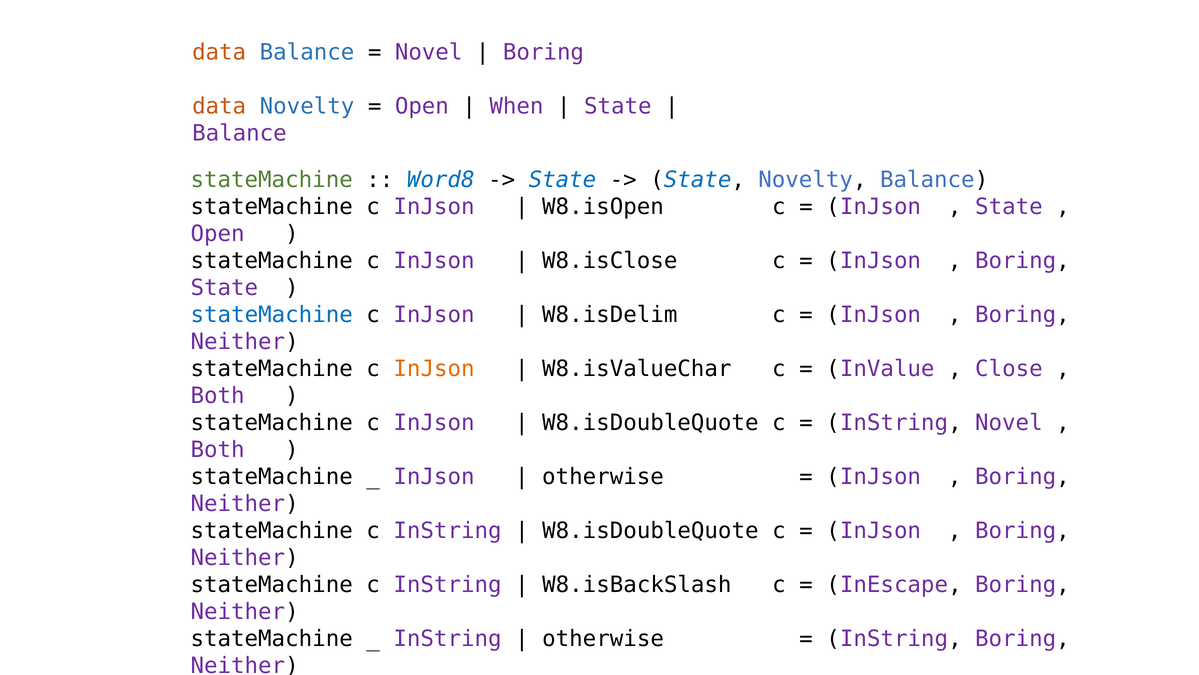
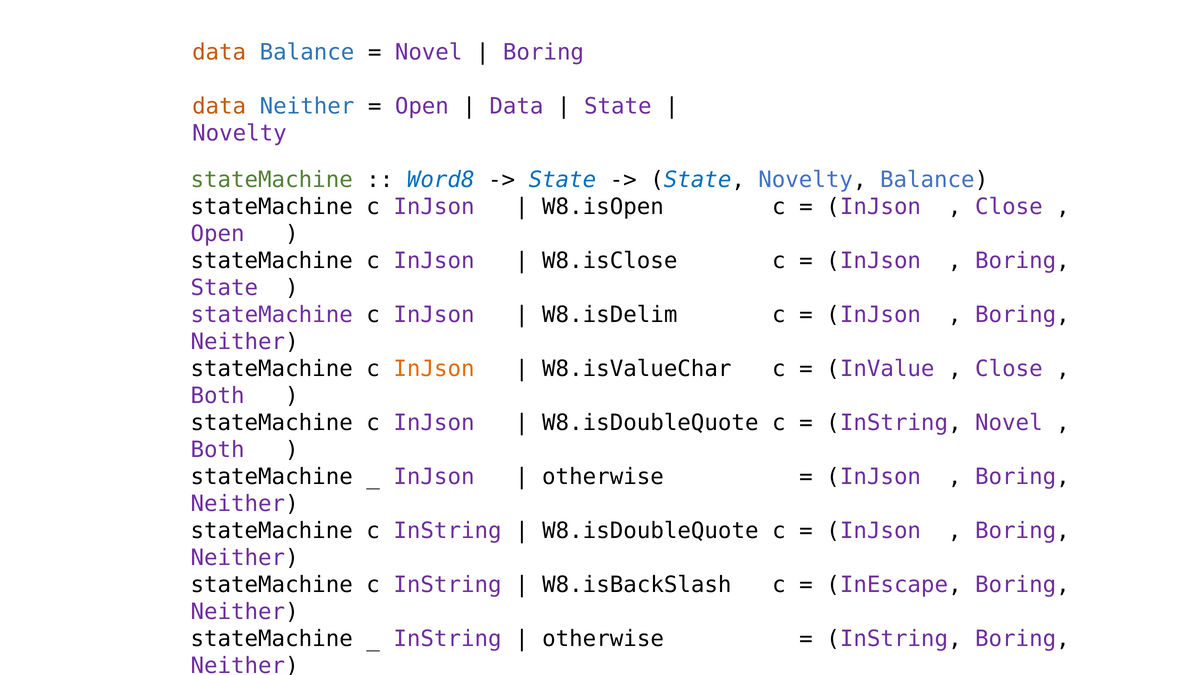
data Novelty: Novelty -> Neither
When at (516, 106): When -> Data
Balance at (239, 133): Balance -> Novelty
State at (1009, 207): State -> Close
stateMachine at (272, 315) colour: blue -> purple
